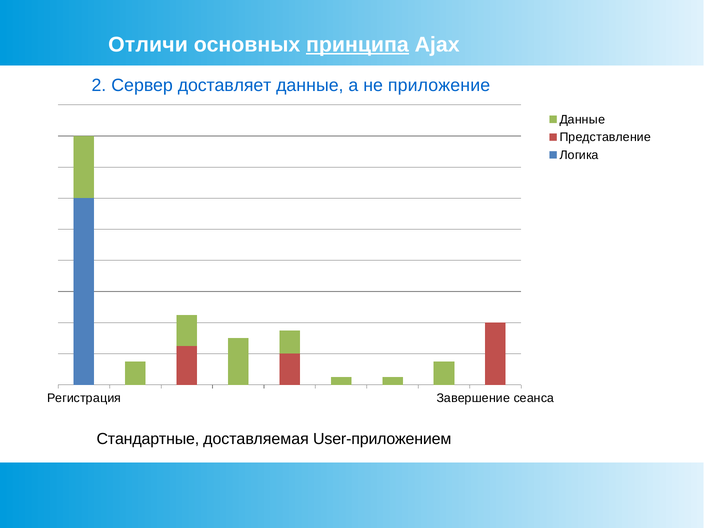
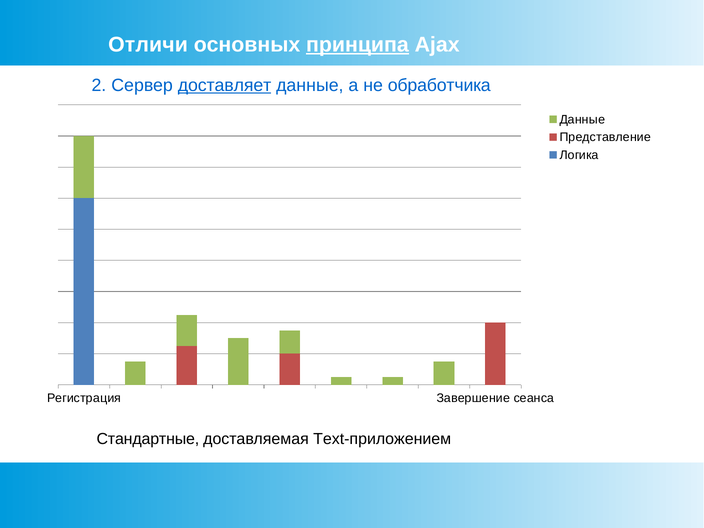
доставляет underline: none -> present
приложение: приложение -> обработчика
User-приложением: User-приложением -> Text-приложением
